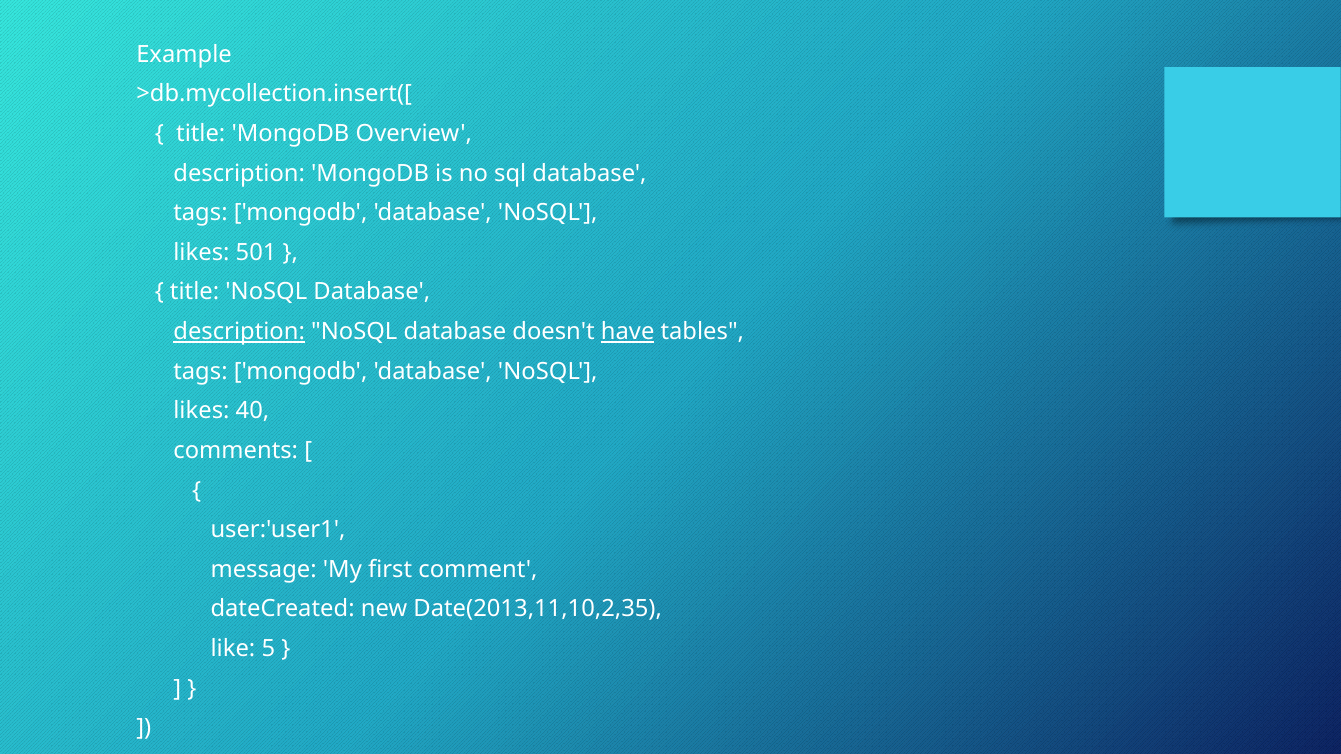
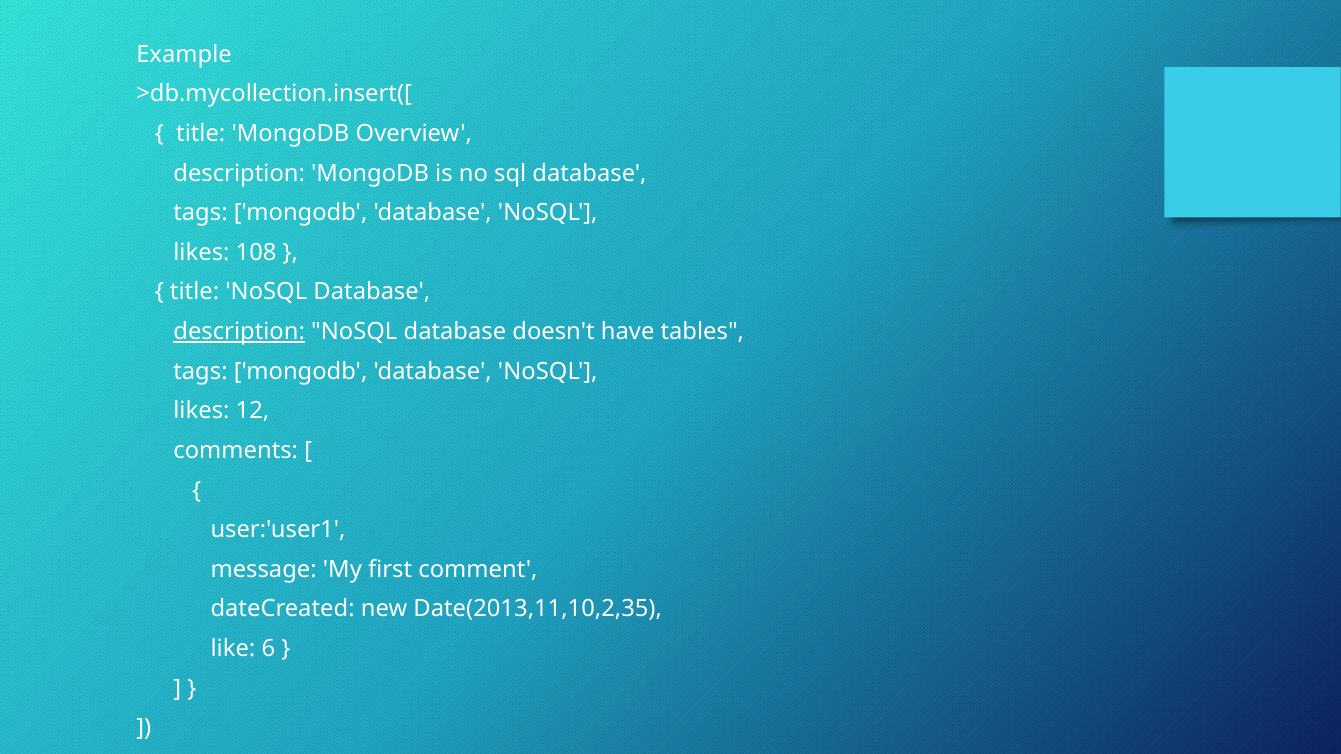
501: 501 -> 108
have underline: present -> none
40: 40 -> 12
5: 5 -> 6
